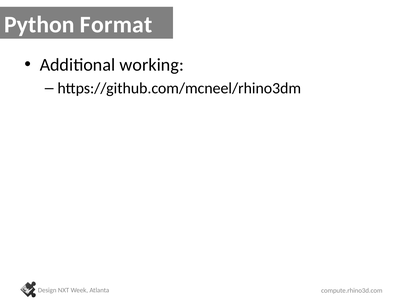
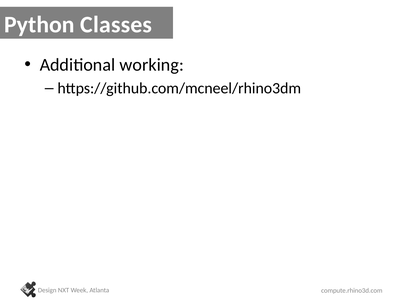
Format: Format -> Classes
